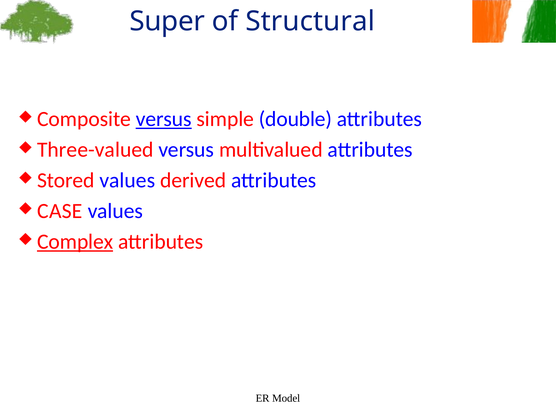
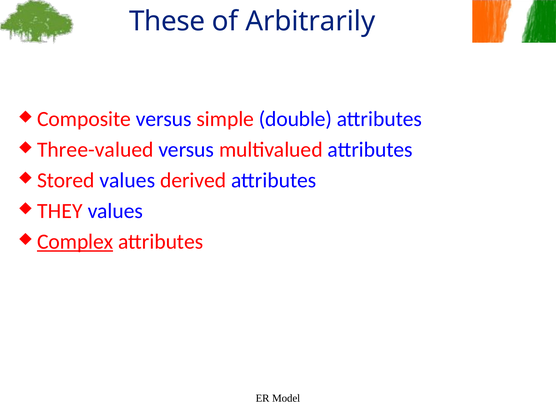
Super: Super -> These
Structural: Structural -> Arbitrarily
versus at (164, 119) underline: present -> none
CASE: CASE -> THEY
